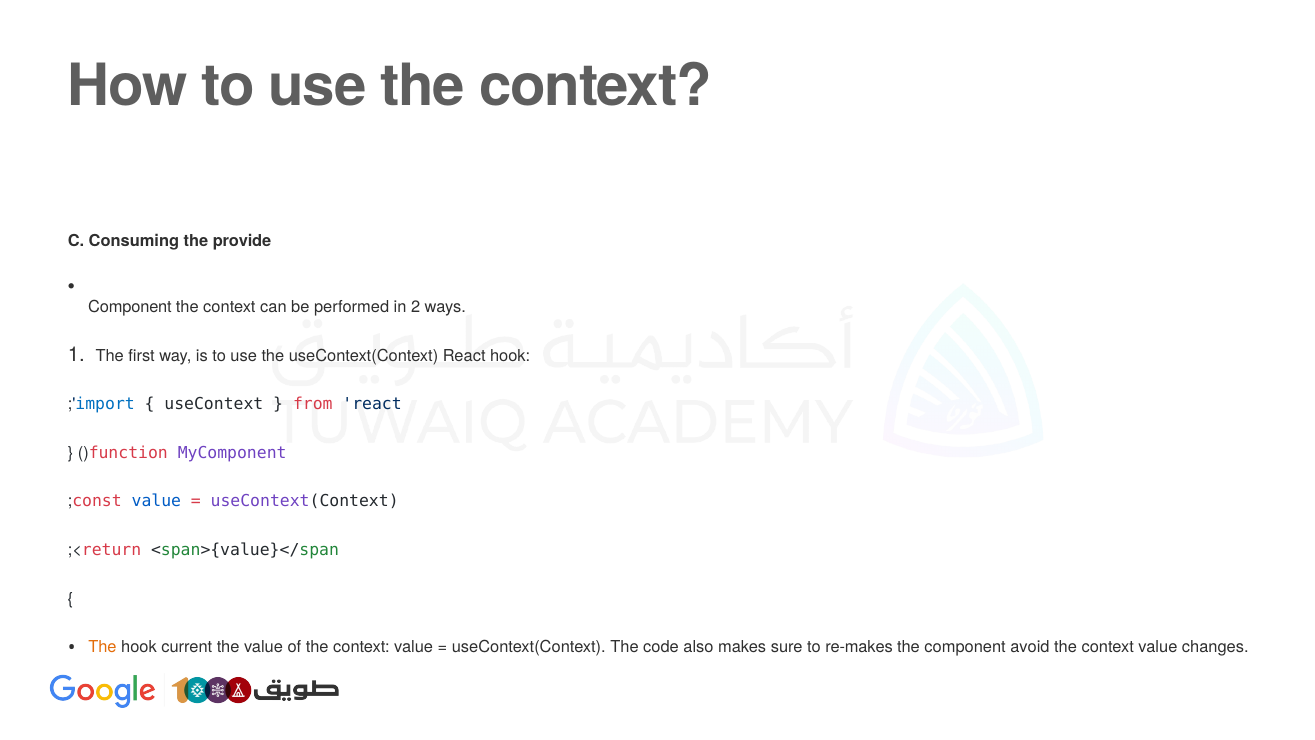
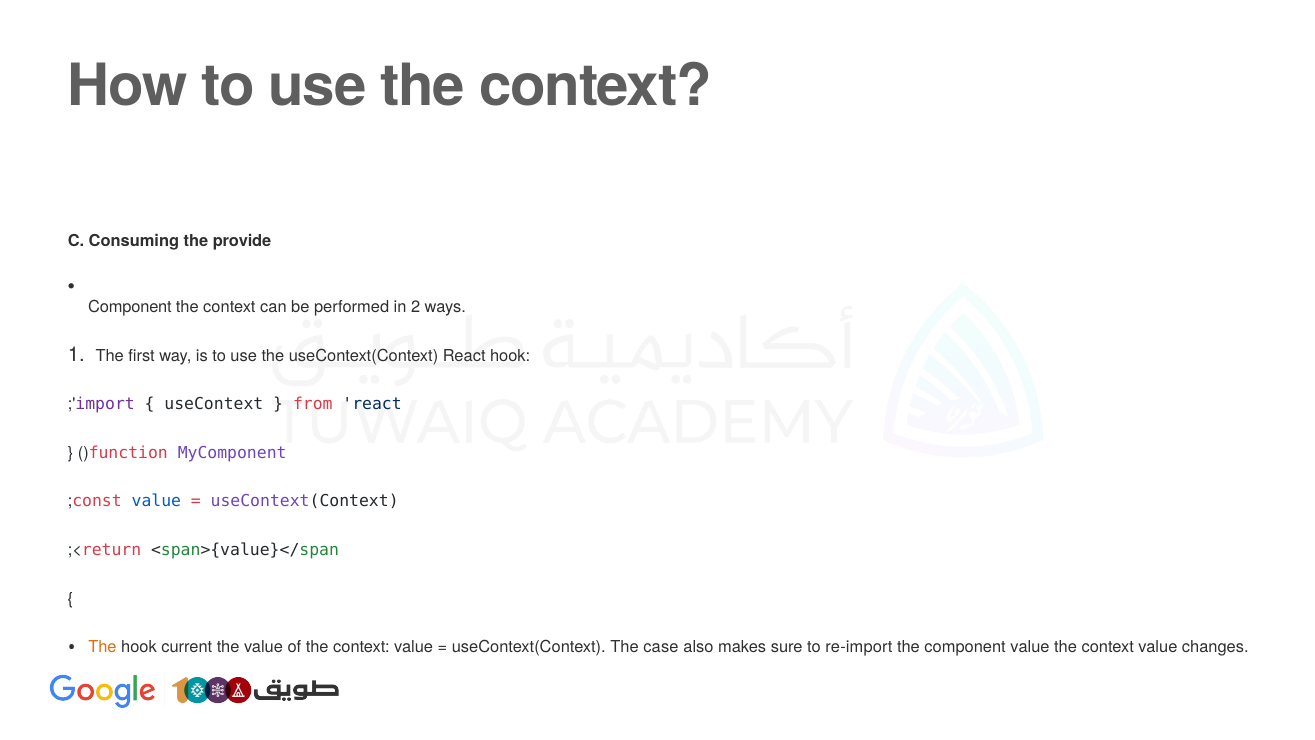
import colour: blue -> purple
code: code -> case
re-makes: re-makes -> re-import
component avoid: avoid -> value
